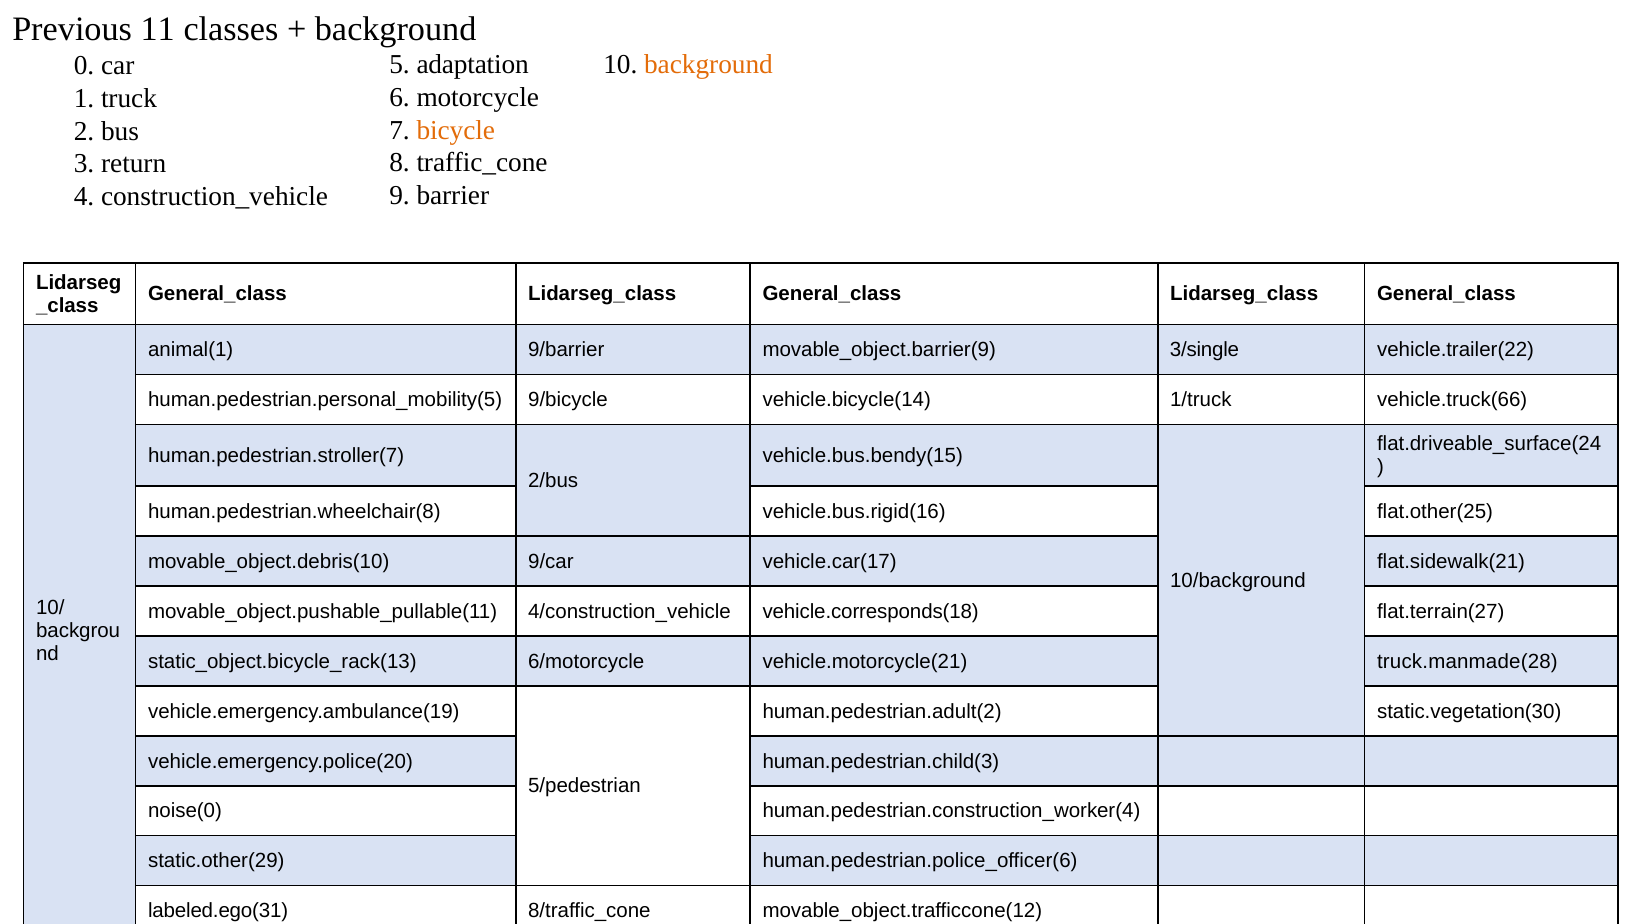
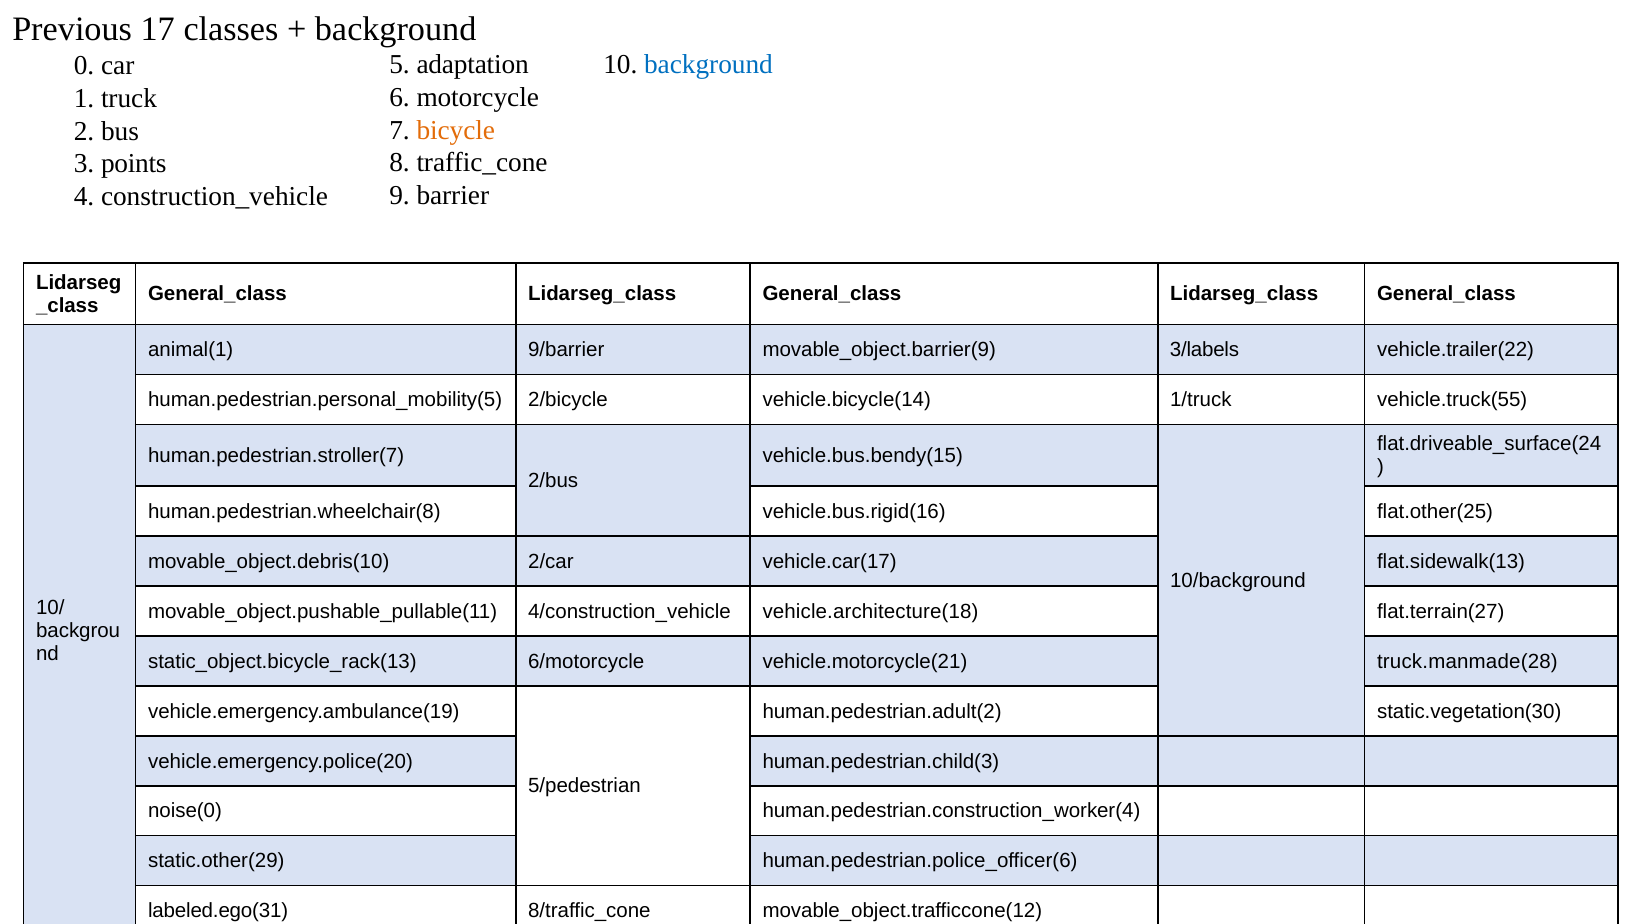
11: 11 -> 17
background at (708, 64) colour: orange -> blue
return: return -> points
3/single: 3/single -> 3/labels
9/bicycle: 9/bicycle -> 2/bicycle
vehicle.truck(66: vehicle.truck(66 -> vehicle.truck(55
9/car: 9/car -> 2/car
flat.sidewalk(21: flat.sidewalk(21 -> flat.sidewalk(13
vehicle.corresponds(18: vehicle.corresponds(18 -> vehicle.architecture(18
